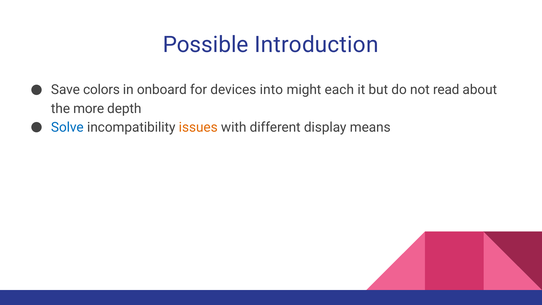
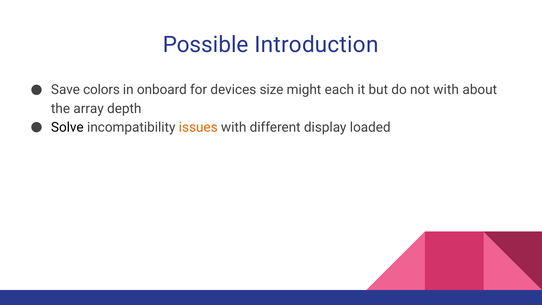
into: into -> size
not read: read -> with
more: more -> array
Solve colour: blue -> black
means: means -> loaded
